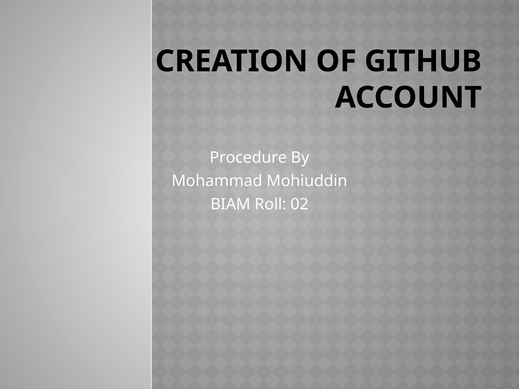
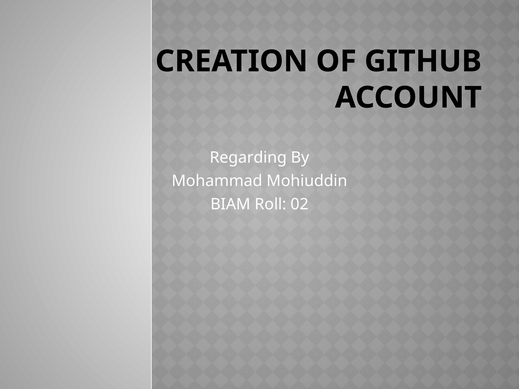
Procedure: Procedure -> Regarding
